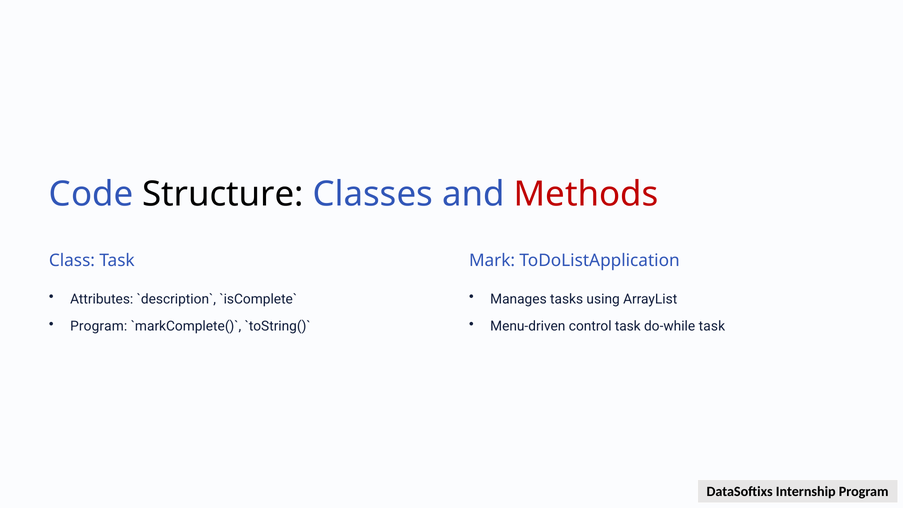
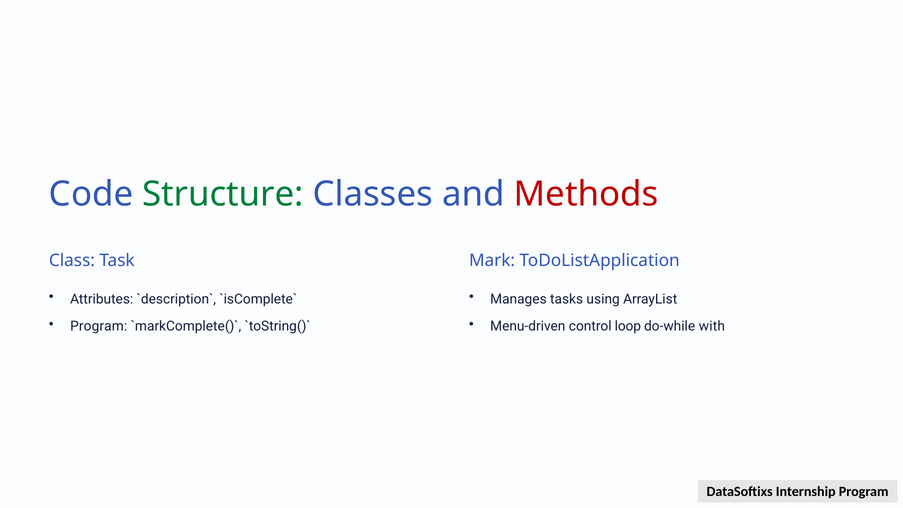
Structure colour: black -> green
control task: task -> loop
do-while task: task -> with
